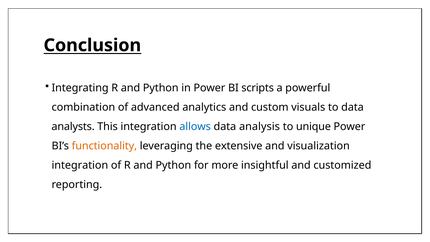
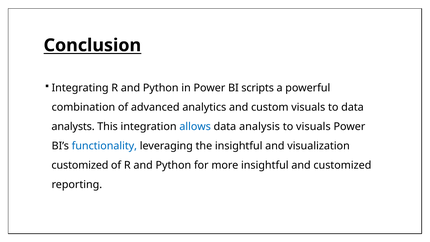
to unique: unique -> visuals
functionality colour: orange -> blue
the extensive: extensive -> insightful
integration at (80, 165): integration -> customized
